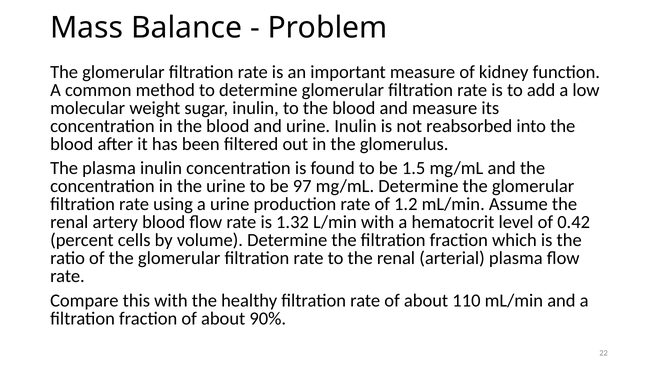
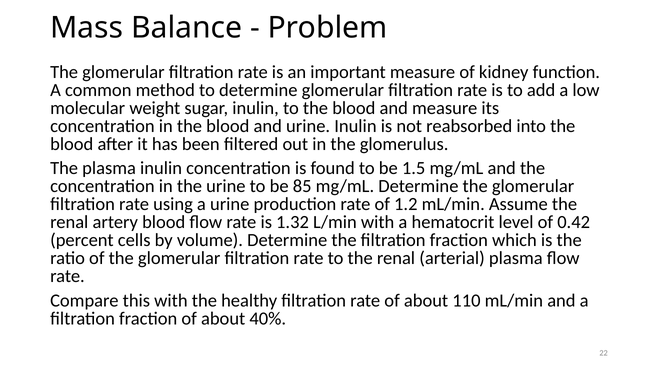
97: 97 -> 85
90%: 90% -> 40%
